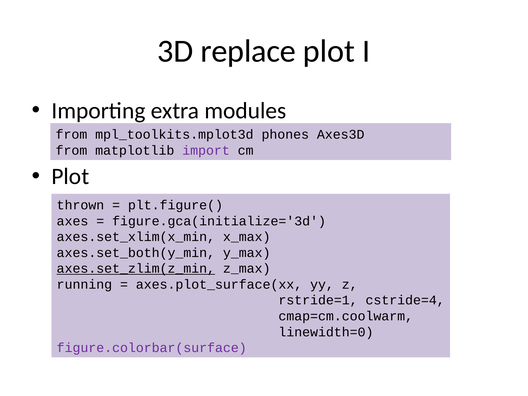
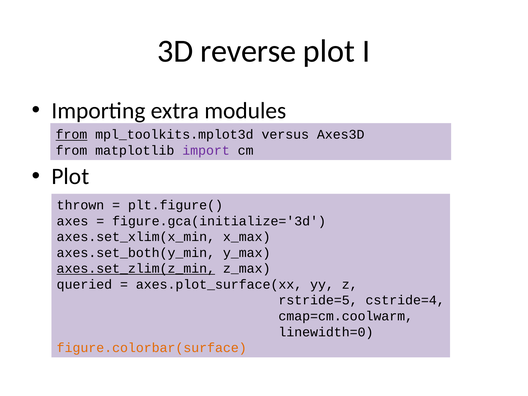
replace: replace -> reverse
from at (71, 135) underline: none -> present
phones: phones -> versus
running: running -> queried
rstride=1: rstride=1 -> rstride=5
figure.colorbar(surface colour: purple -> orange
